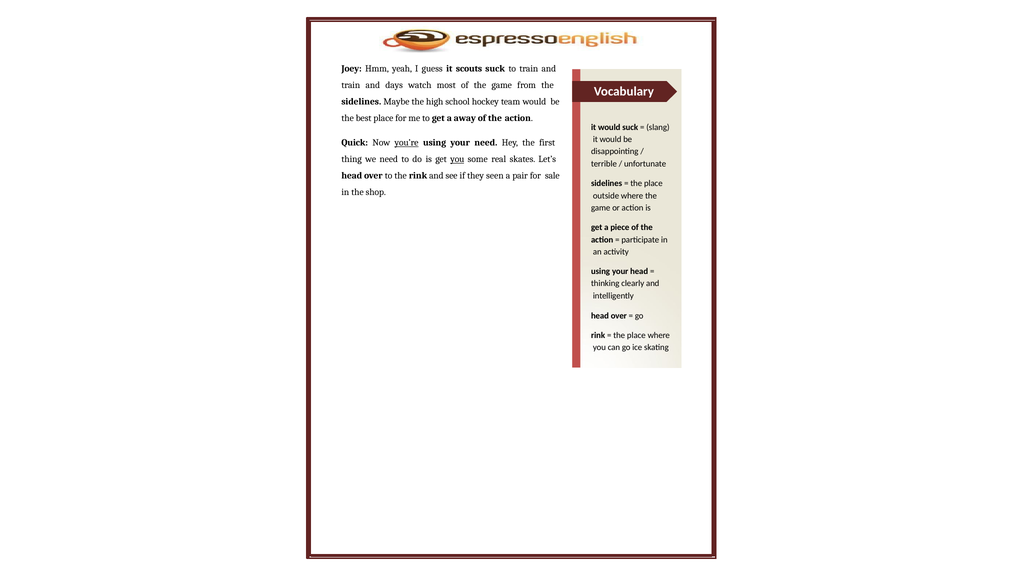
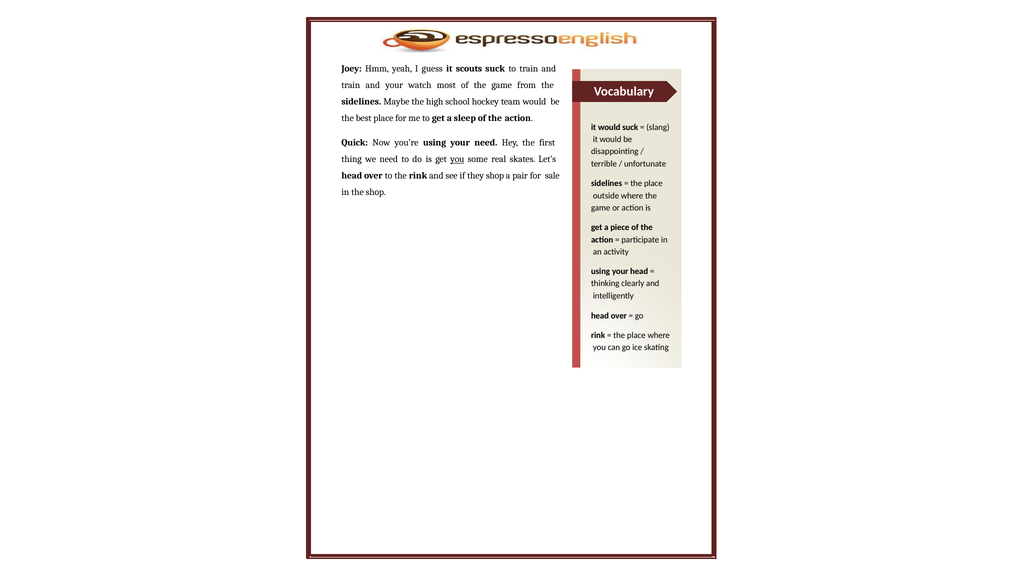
and days: days -> your
away: away -> sleep
you’re underline: present -> none
they seen: seen -> shop
